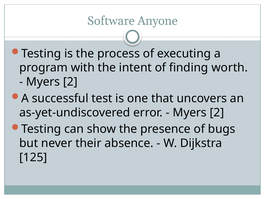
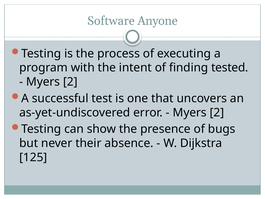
worth: worth -> tested
